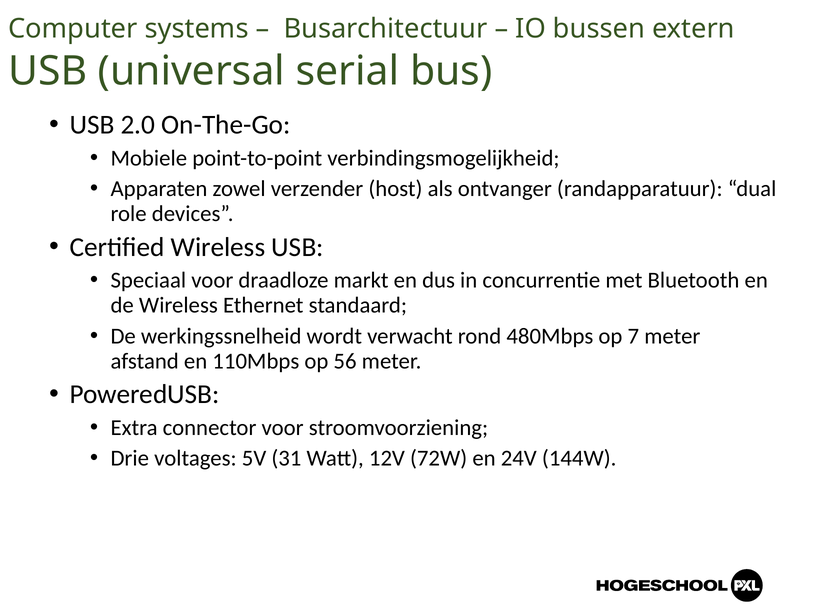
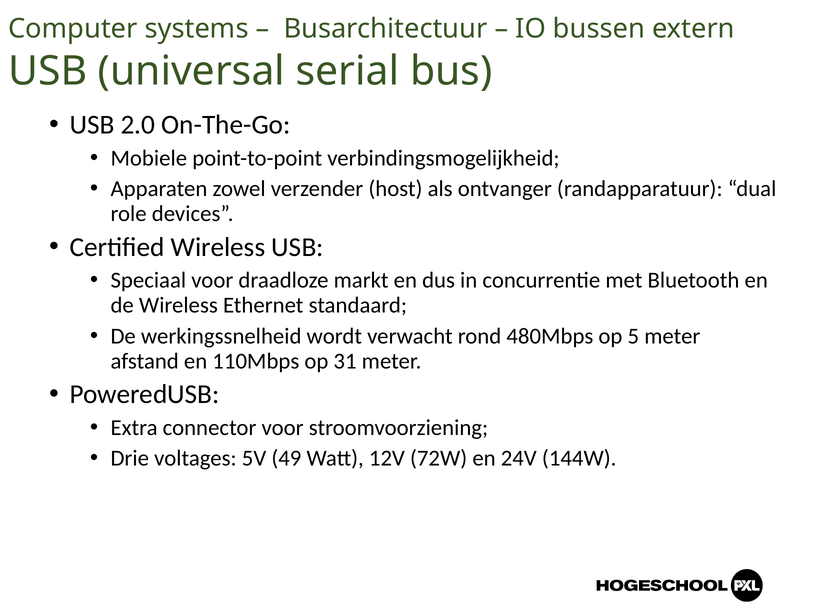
7: 7 -> 5
56: 56 -> 31
31: 31 -> 49
